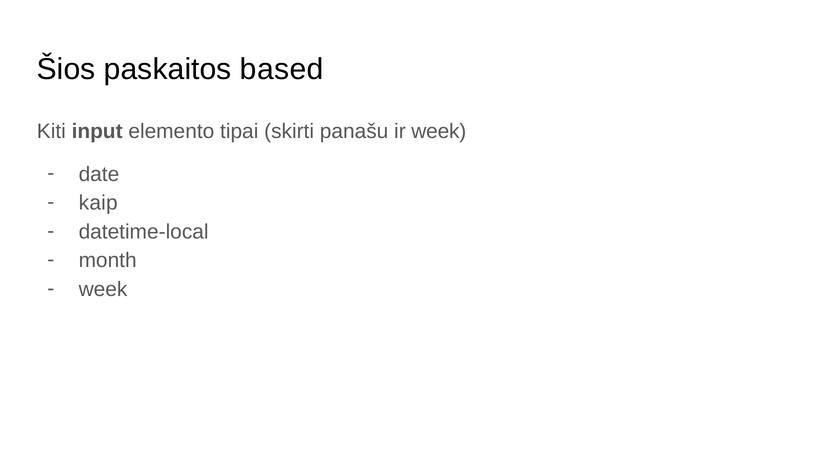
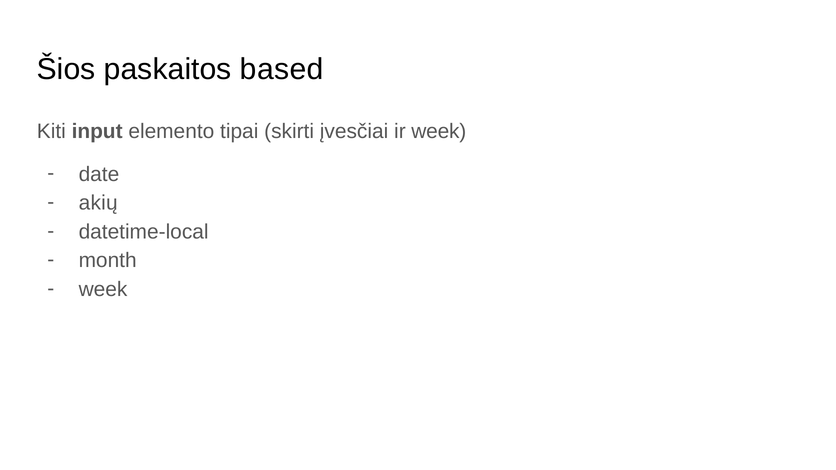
panašu: panašu -> įvesčiai
kaip: kaip -> akių
